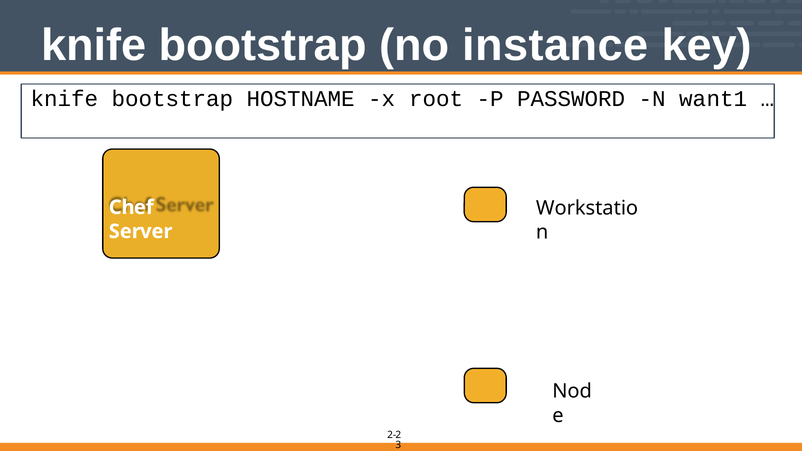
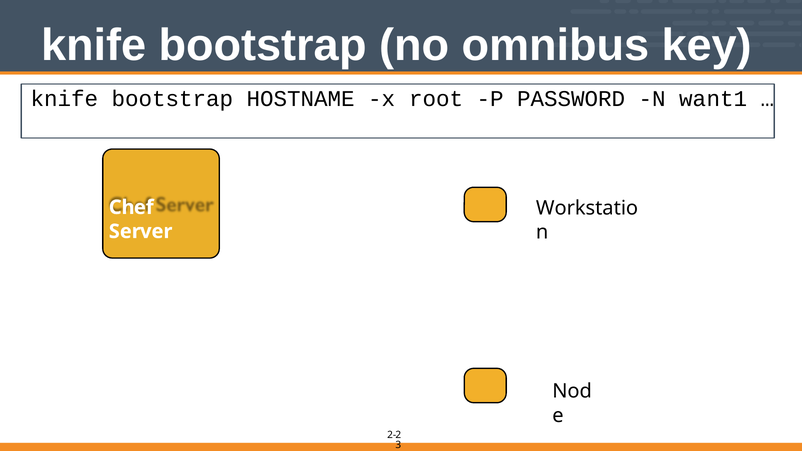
instance: instance -> omnibus
